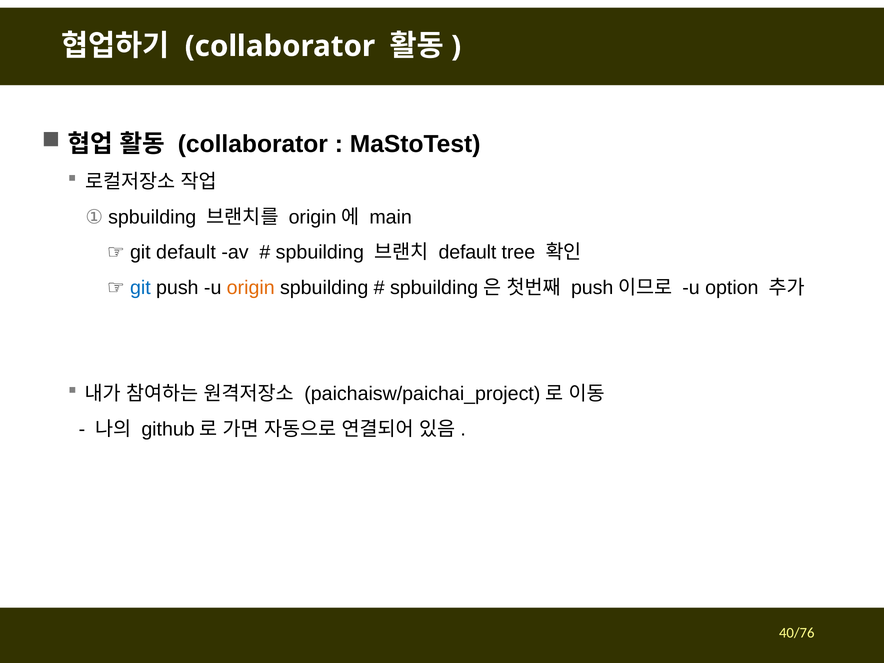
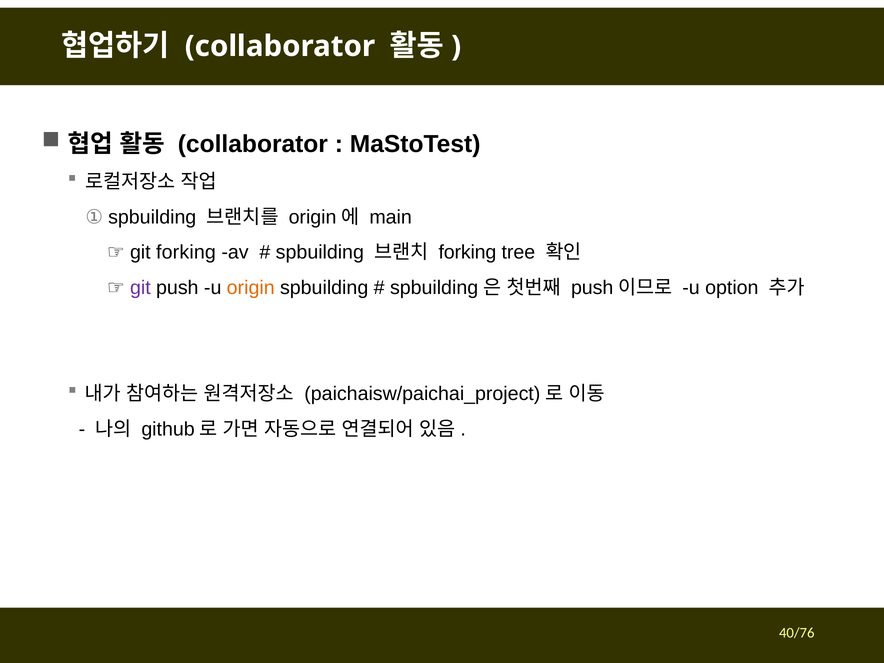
git default: default -> forking
default at (467, 252): default -> forking
git at (140, 288) colour: blue -> purple
